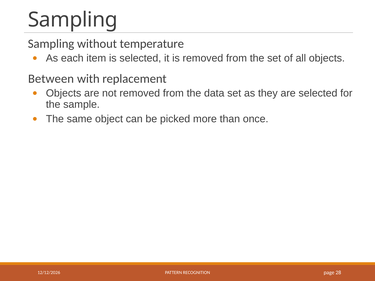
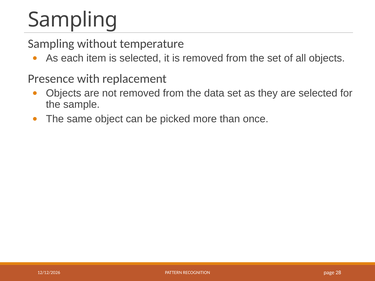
Between: Between -> Presence
